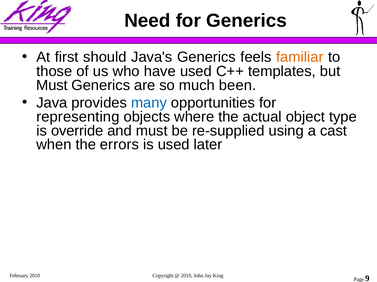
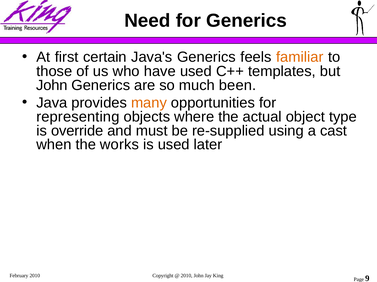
should: should -> certain
Must at (52, 85): Must -> John
many colour: blue -> orange
errors: errors -> works
